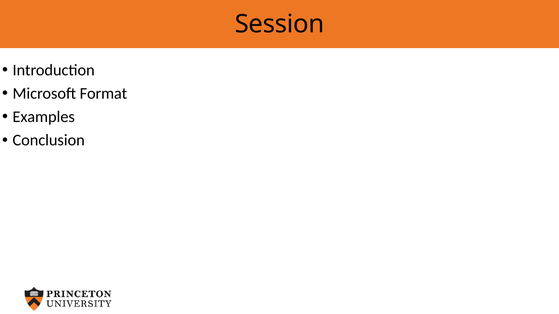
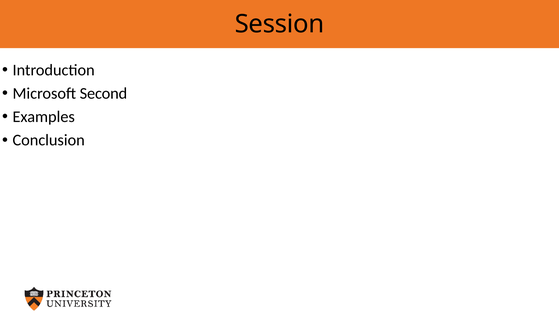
Format: Format -> Second
